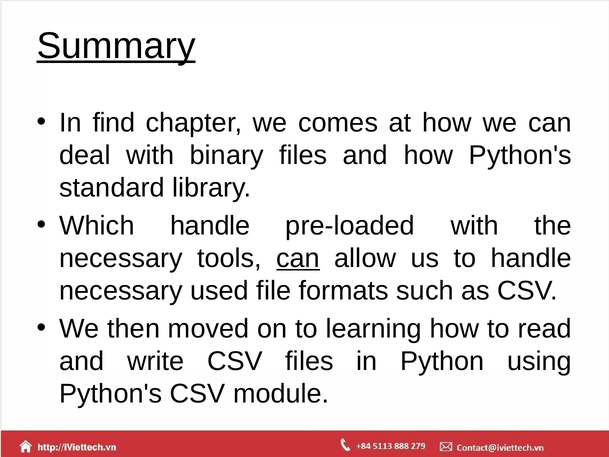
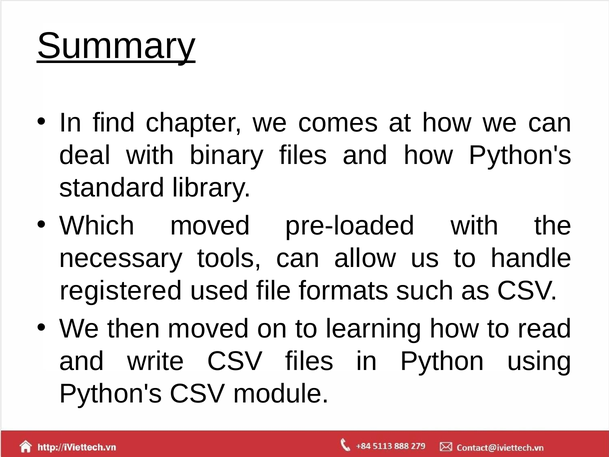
Which handle: handle -> moved
can at (298, 258) underline: present -> none
necessary at (121, 291): necessary -> registered
